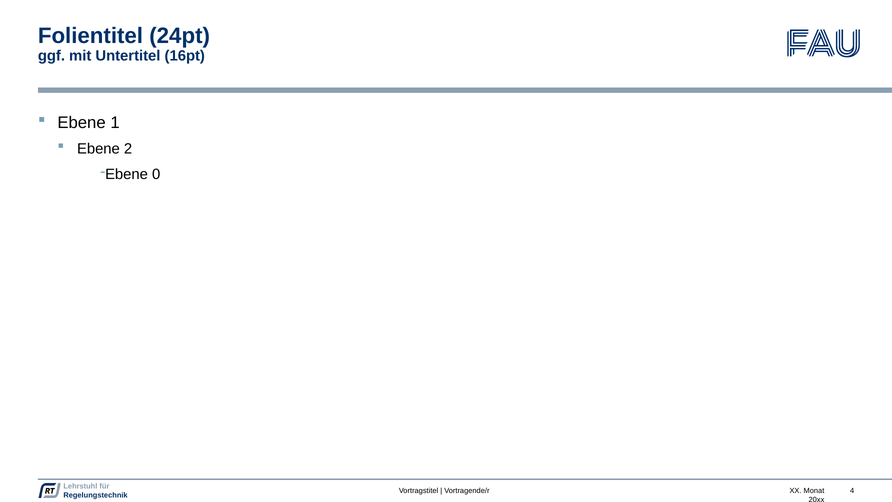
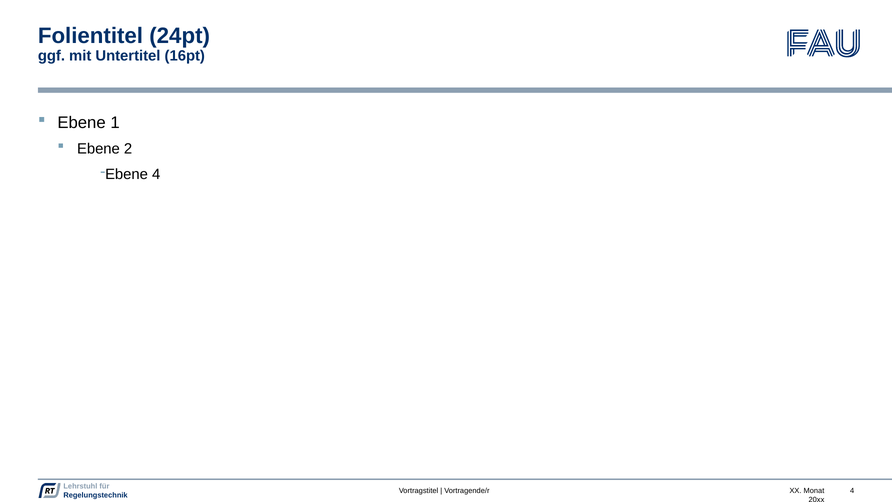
0 at (156, 174): 0 -> 4
